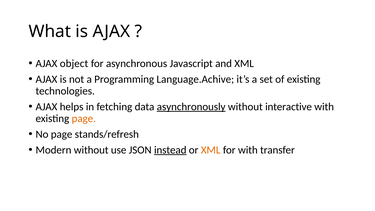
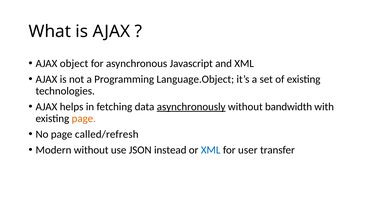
Language.Achive: Language.Achive -> Language.Object
interactive: interactive -> bandwidth
stands/refresh: stands/refresh -> called/refresh
instead underline: present -> none
XML at (211, 150) colour: orange -> blue
for with: with -> user
